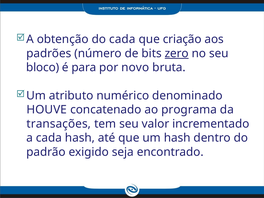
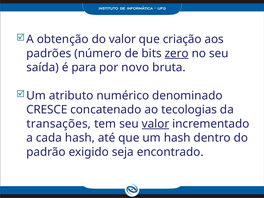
do cada: cada -> valor
bloco: bloco -> saída
HOUVE: HOUVE -> CRESCE
programa: programa -> tecologias
valor at (155, 124) underline: none -> present
